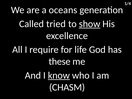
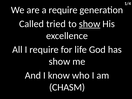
a oceans: oceans -> require
these at (60, 61): these -> show
know underline: present -> none
